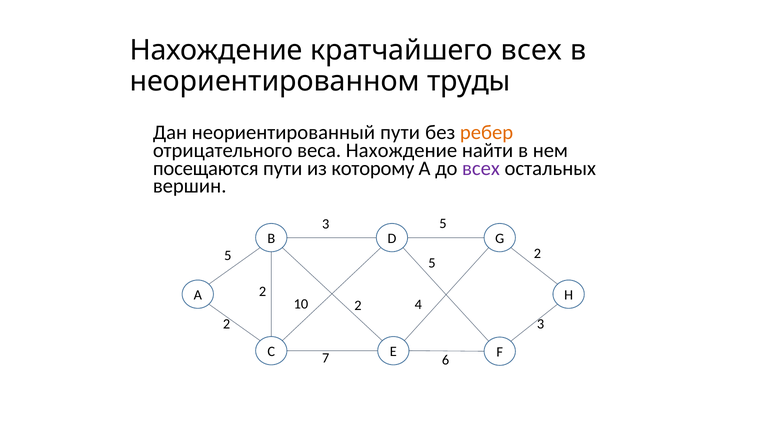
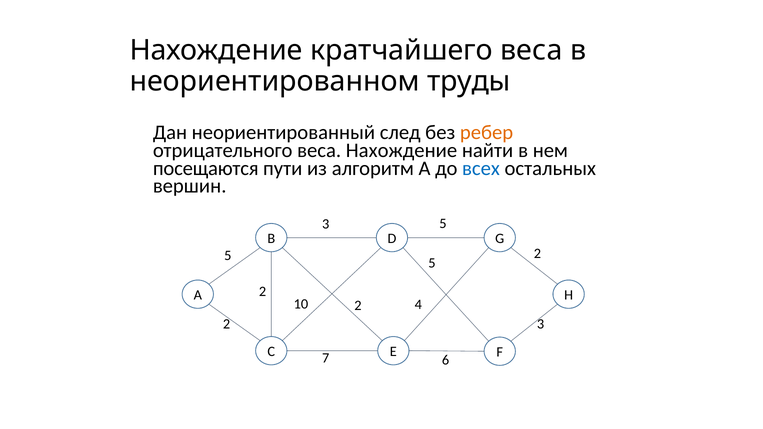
кратчайшего всех: всех -> веса
неориентированный пути: пути -> след
которому: которому -> алгоритм
всех at (481, 168) colour: purple -> blue
